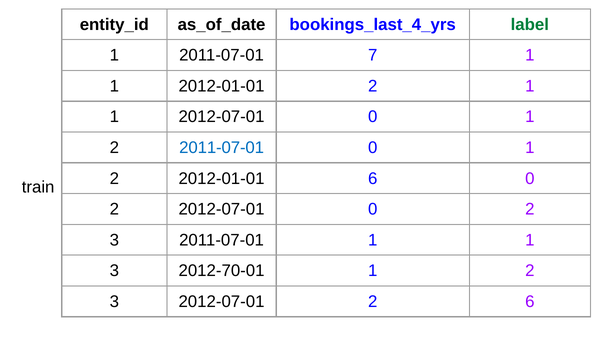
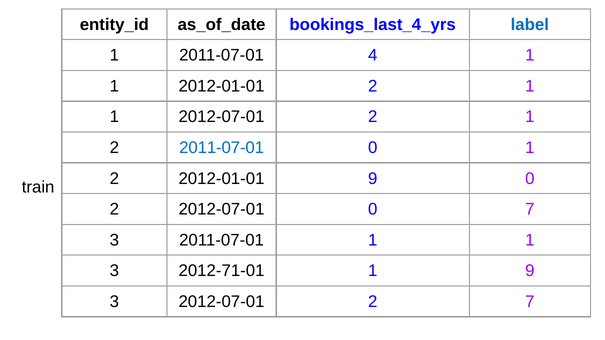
label colour: green -> blue
7: 7 -> 4
1 2012-07-01 0: 0 -> 2
2012-01-01 6: 6 -> 9
2012-07-01 0 2: 2 -> 7
2012-70-01: 2012-70-01 -> 2012-71-01
2 at (530, 271): 2 -> 9
2 6: 6 -> 7
